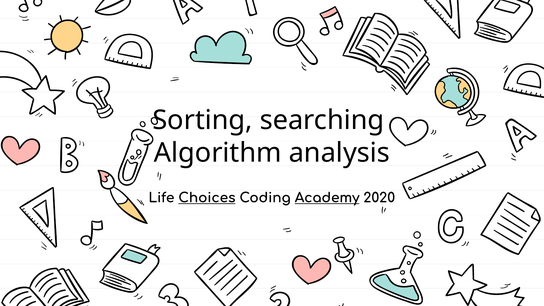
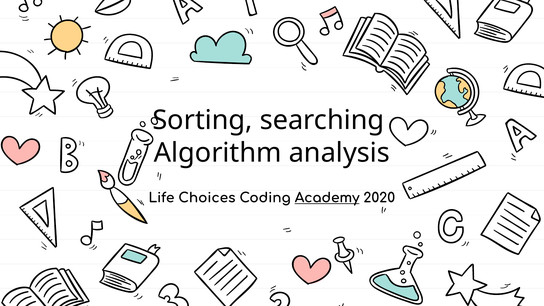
Choices underline: present -> none
